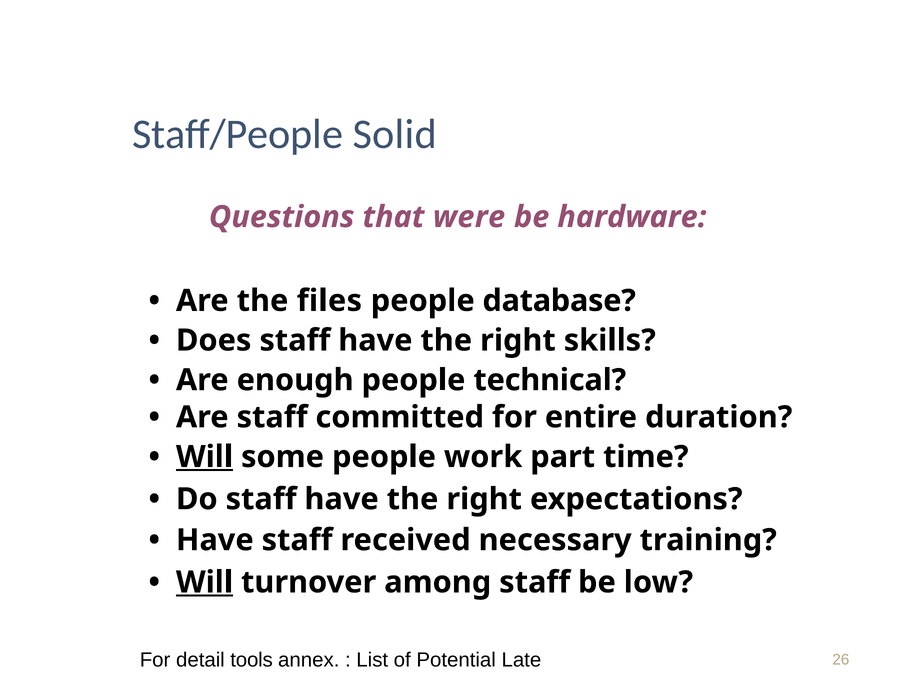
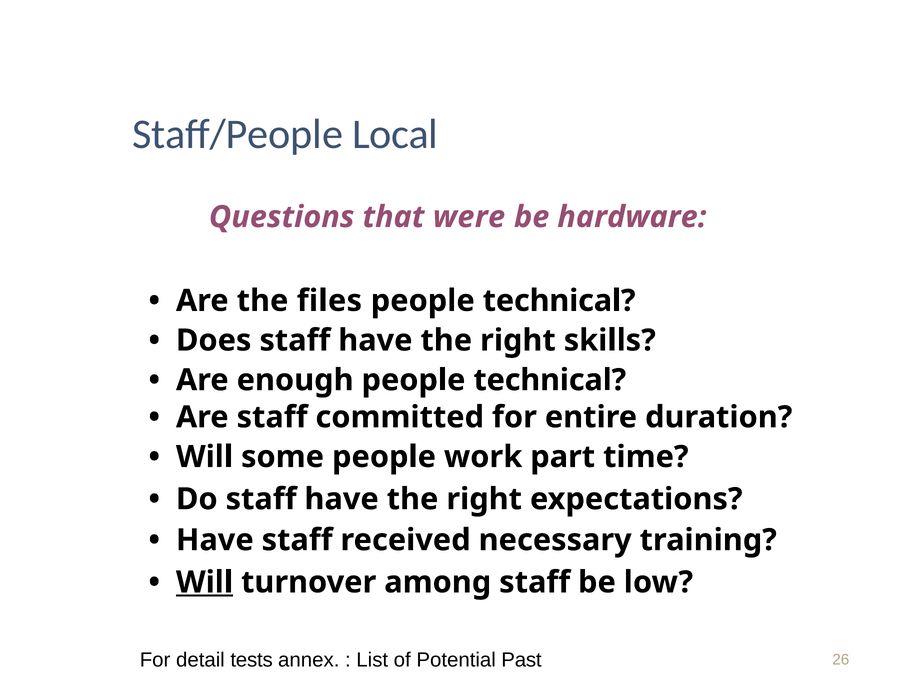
Solid: Solid -> Local
database at (559, 301): database -> technical
Will at (205, 457) underline: present -> none
tools: tools -> tests
Late: Late -> Past
